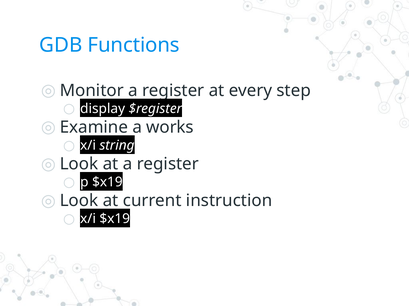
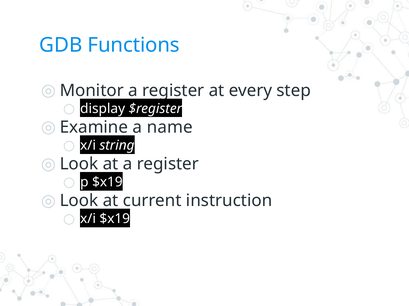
works: works -> name
